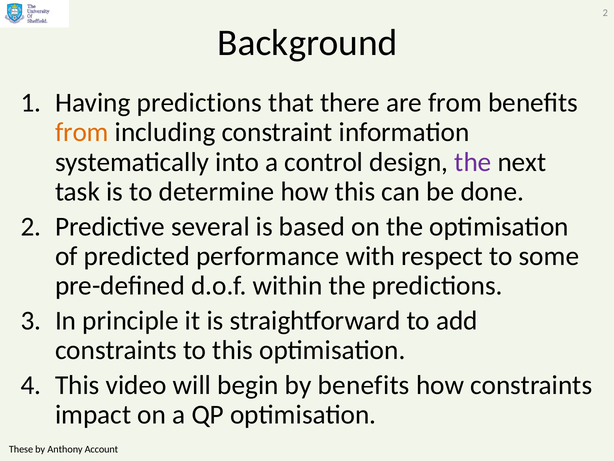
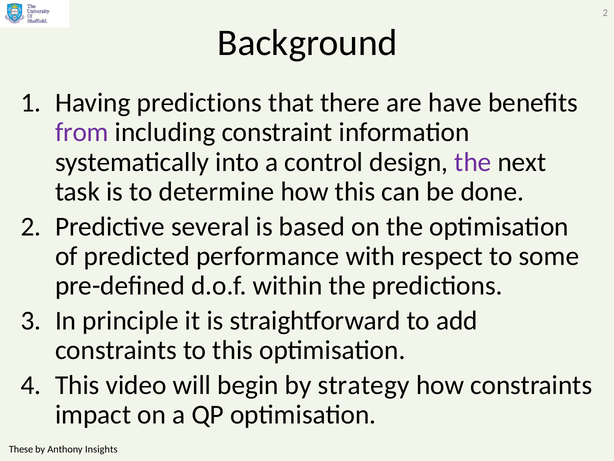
are from: from -> have
from at (82, 132) colour: orange -> purple
by benefits: benefits -> strategy
Account: Account -> Insights
